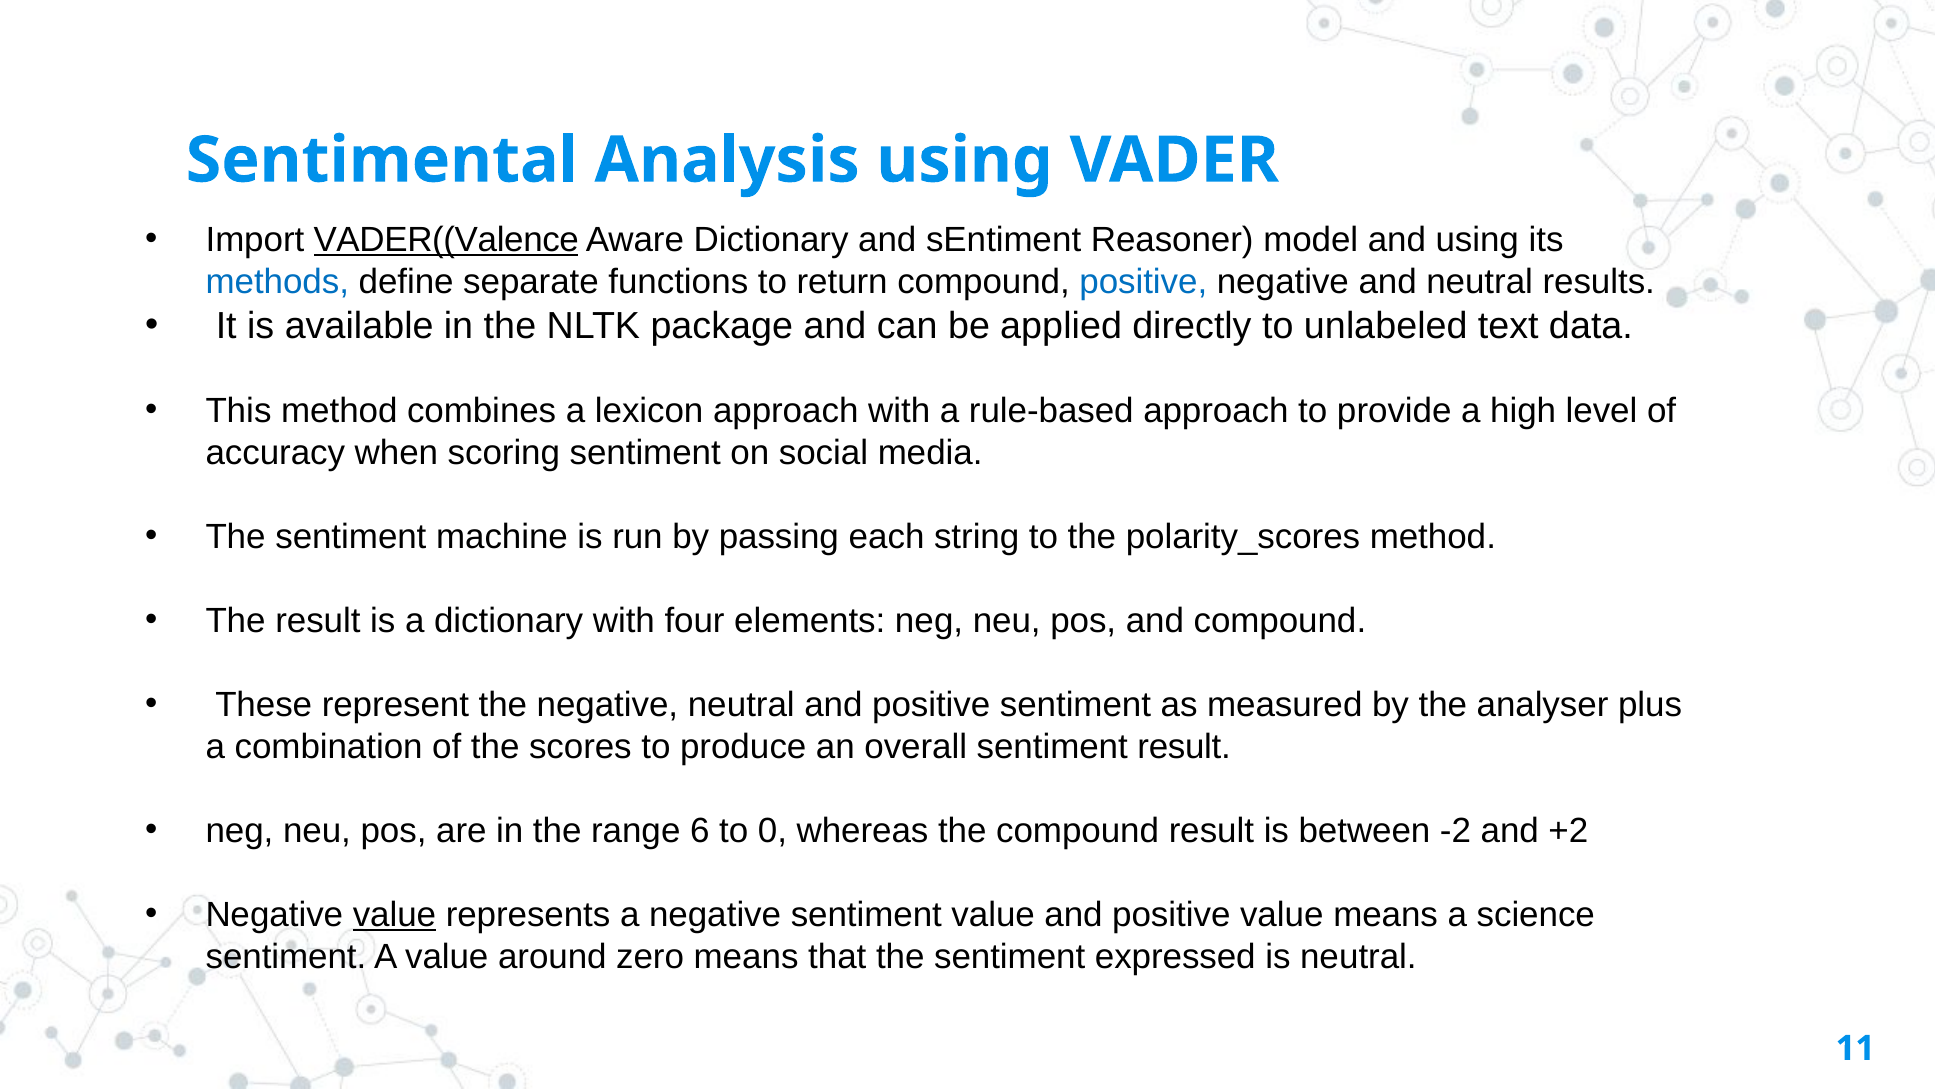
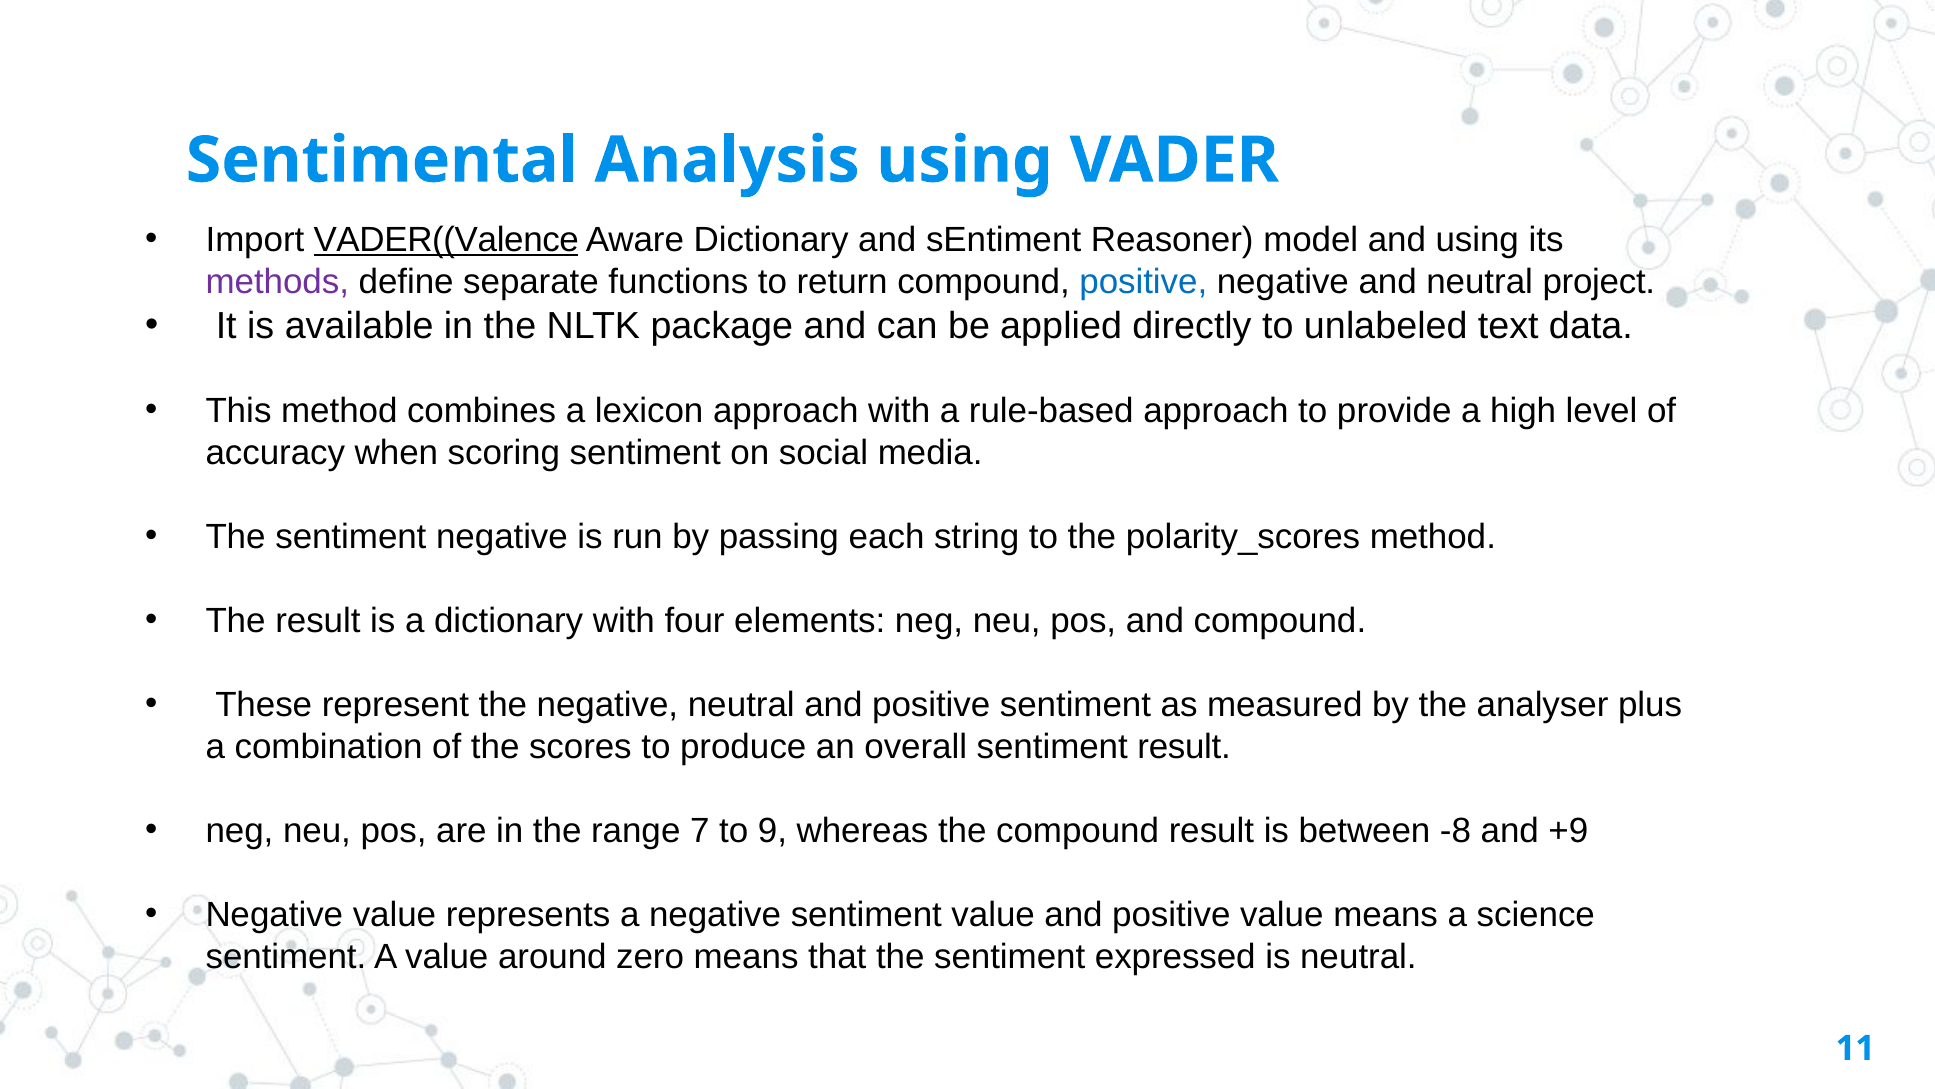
methods colour: blue -> purple
results: results -> project
sentiment machine: machine -> negative
6: 6 -> 7
0: 0 -> 9
-2: -2 -> -8
+2: +2 -> +9
value at (394, 915) underline: present -> none
